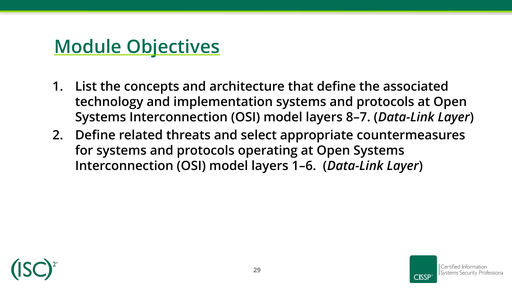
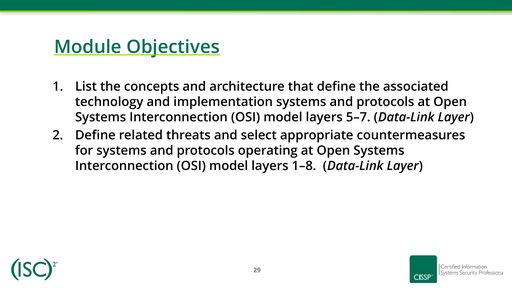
8–7: 8–7 -> 5–7
1–6: 1–6 -> 1–8
